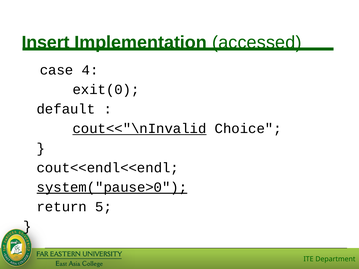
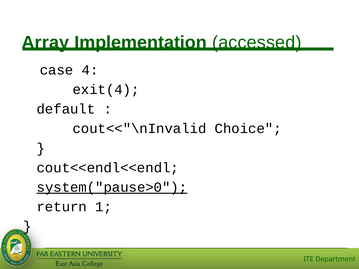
Insert: Insert -> Array
exit(0: exit(0 -> exit(4
cout<<"\nInvalid underline: present -> none
5: 5 -> 1
